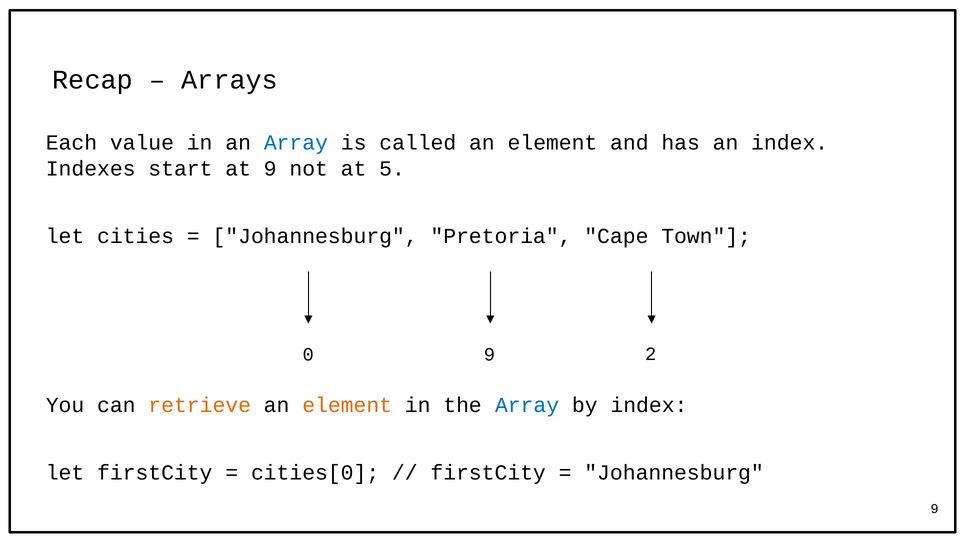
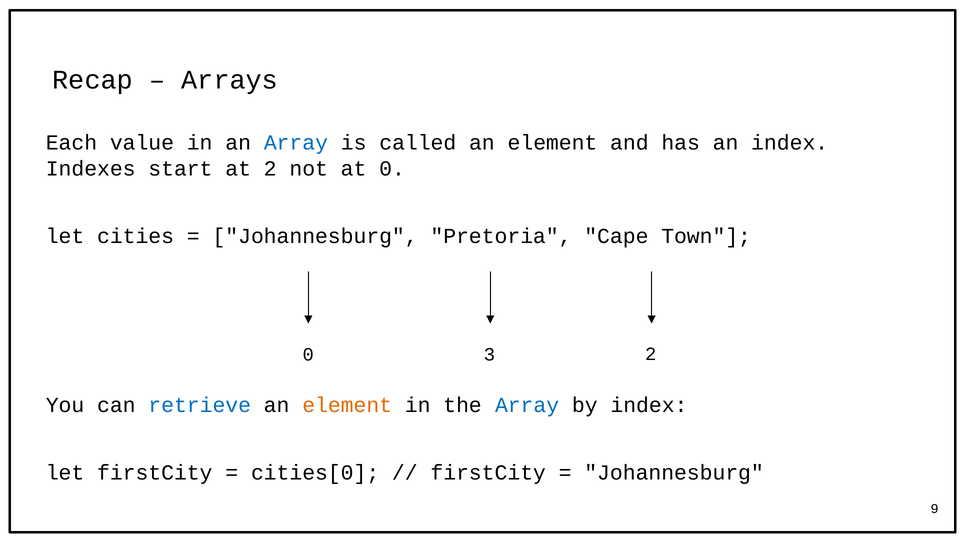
at 9: 9 -> 2
at 5: 5 -> 0
0 9: 9 -> 3
retrieve colour: orange -> blue
